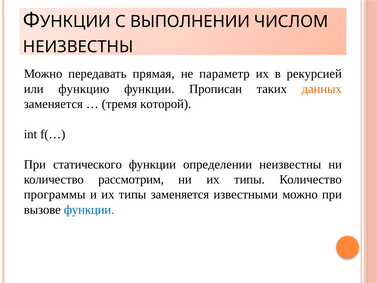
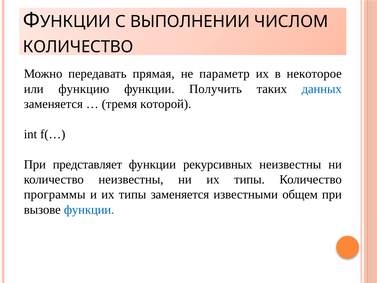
НЕИЗВЕСТНЫ at (78, 47): НЕИЗВЕСТНЫ -> КОЛИЧЕСТВО
рекурсией: рекурсией -> некоторое
Прописан: Прописан -> Получить
данных colour: orange -> blue
статического: статического -> представляет
определении: определении -> рекурсивных
количество рассмотрим: рассмотрим -> неизвестны
известными можно: можно -> общем
